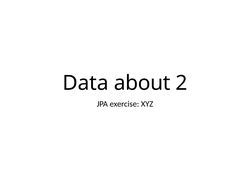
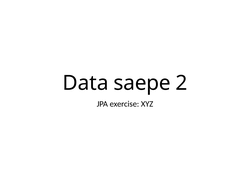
about: about -> saepe
